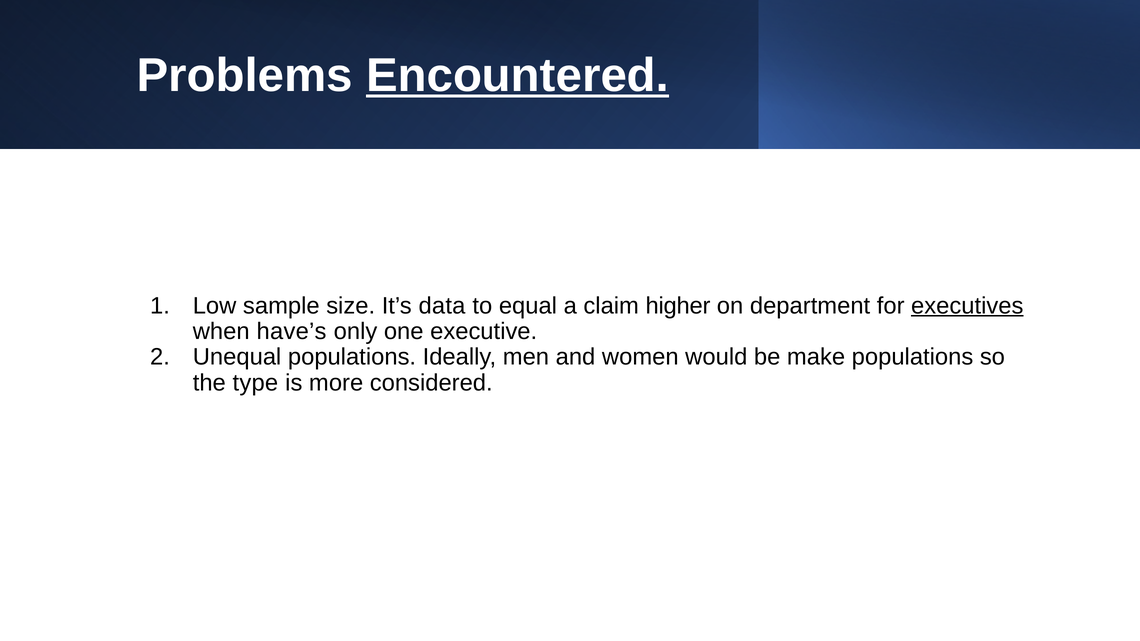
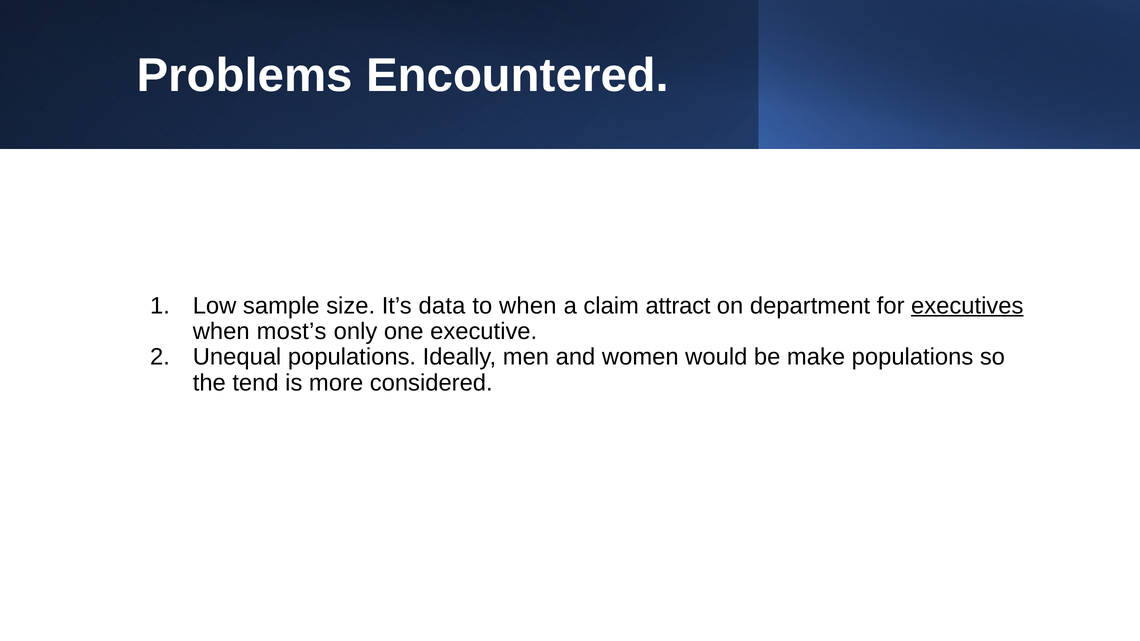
Encountered underline: present -> none
to equal: equal -> when
higher: higher -> attract
have’s: have’s -> most’s
type: type -> tend
